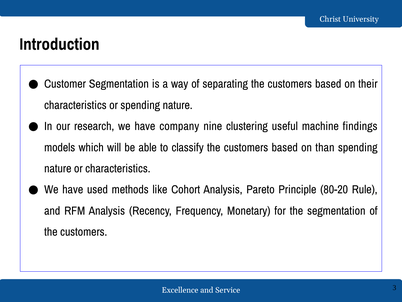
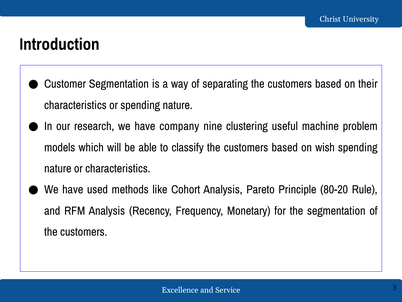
findings: findings -> problem
than: than -> wish
